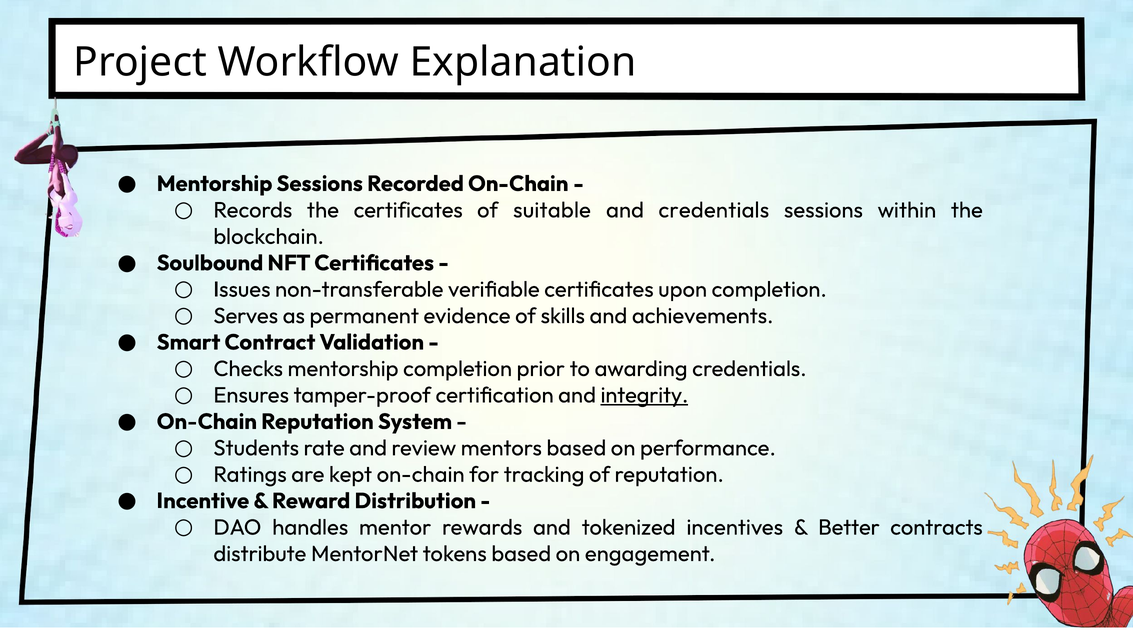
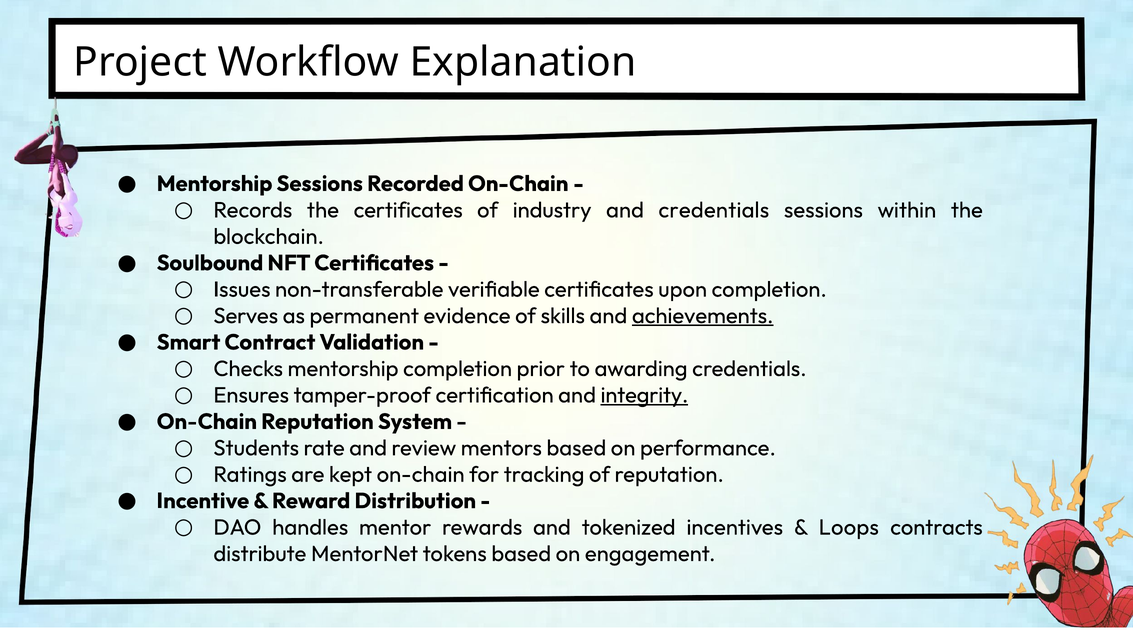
suitable: suitable -> industry
achievements underline: none -> present
Better: Better -> Loops
